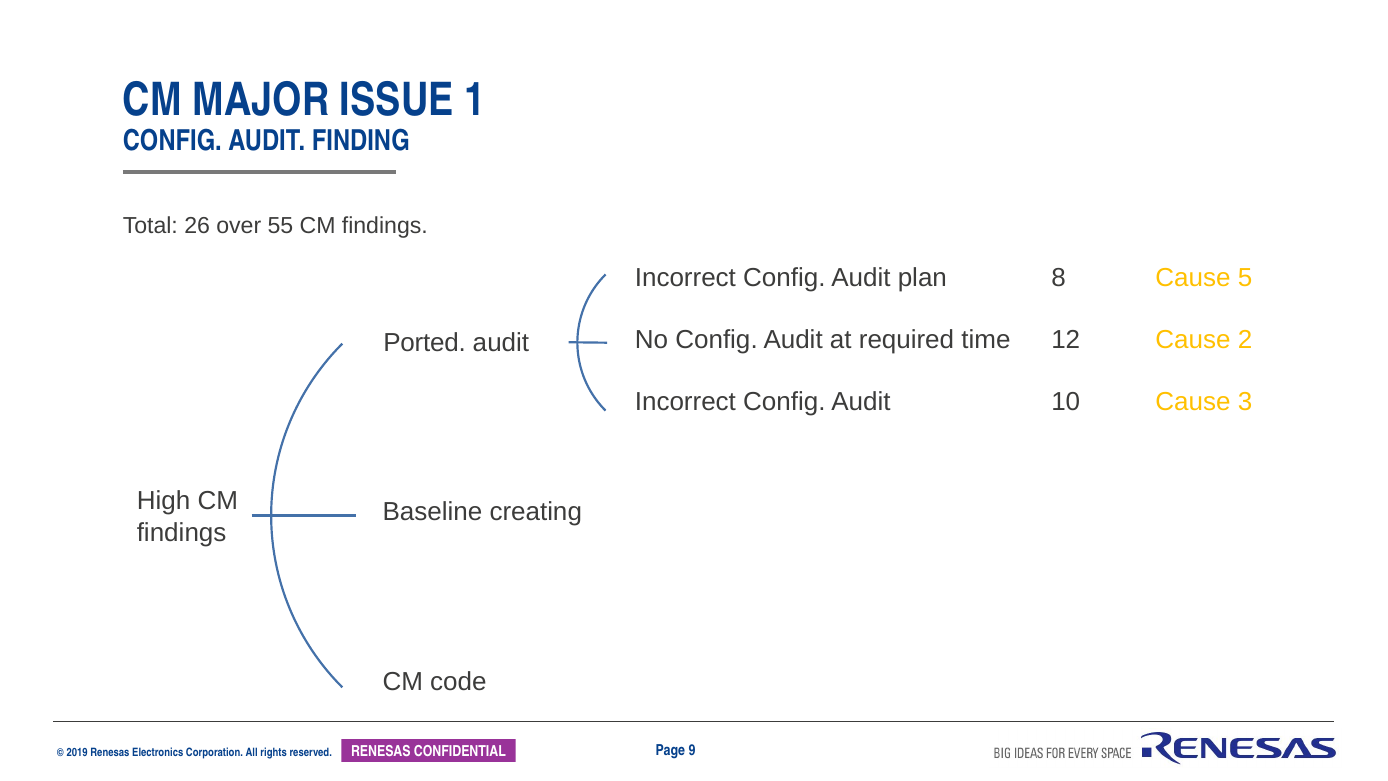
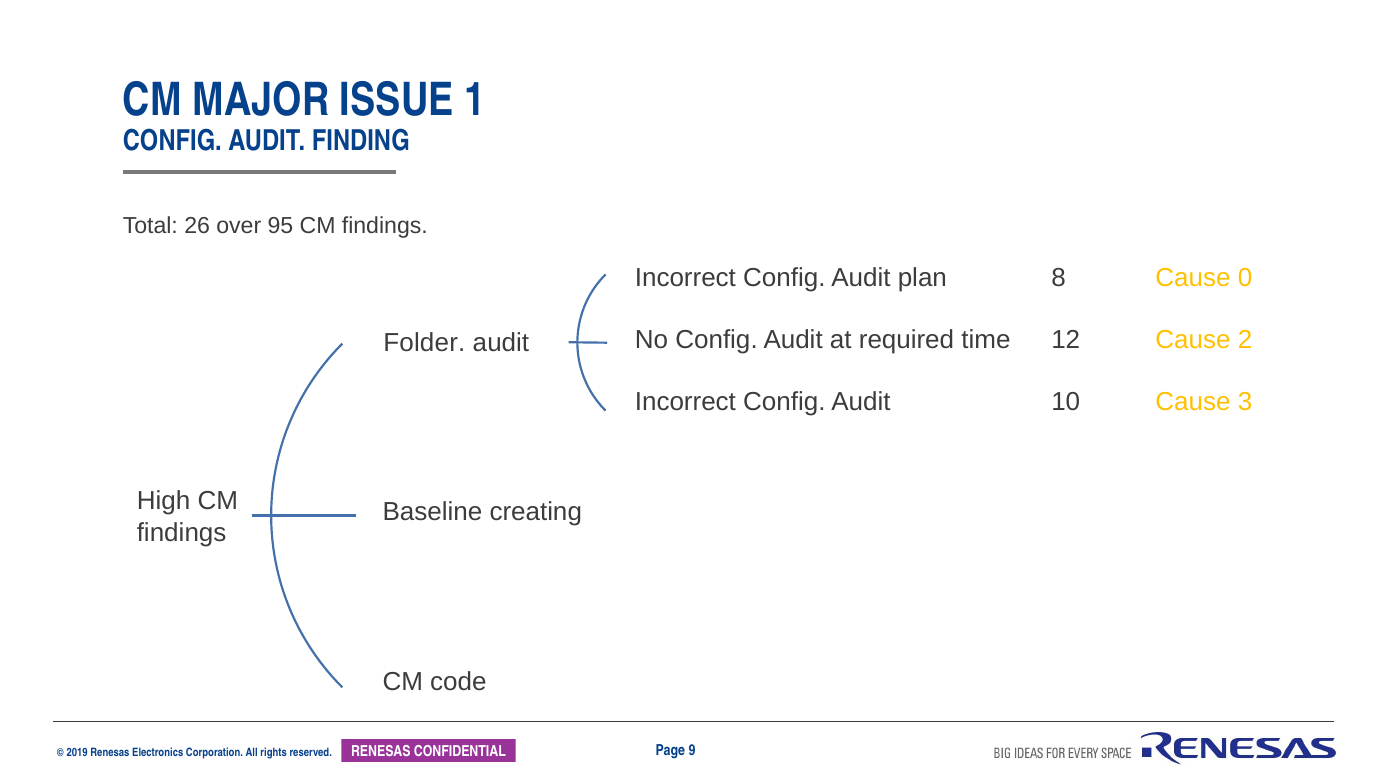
55: 55 -> 95
5: 5 -> 0
Ported: Ported -> Folder
